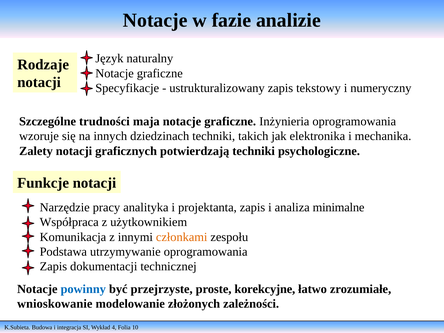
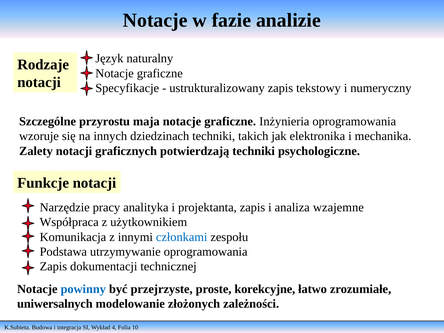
trudności: trudności -> przyrostu
minimalne: minimalne -> wzajemne
członkami colour: orange -> blue
wnioskowanie: wnioskowanie -> uniwersalnych
